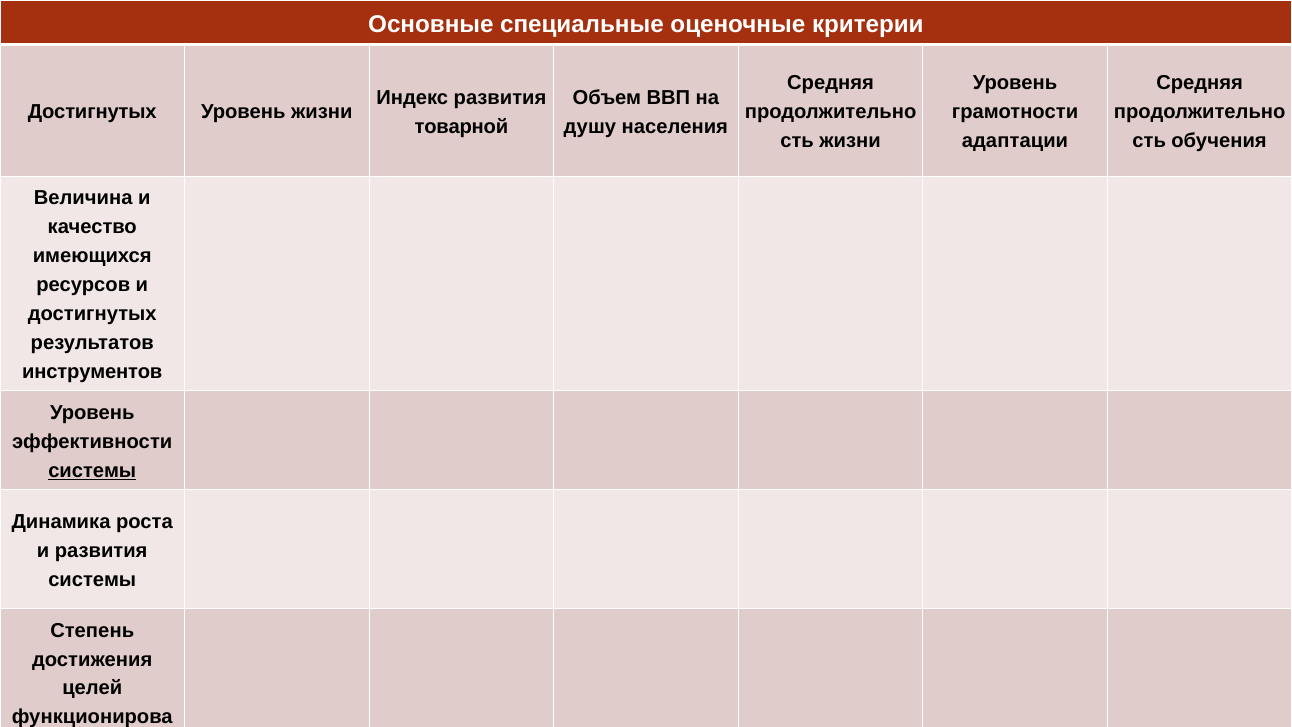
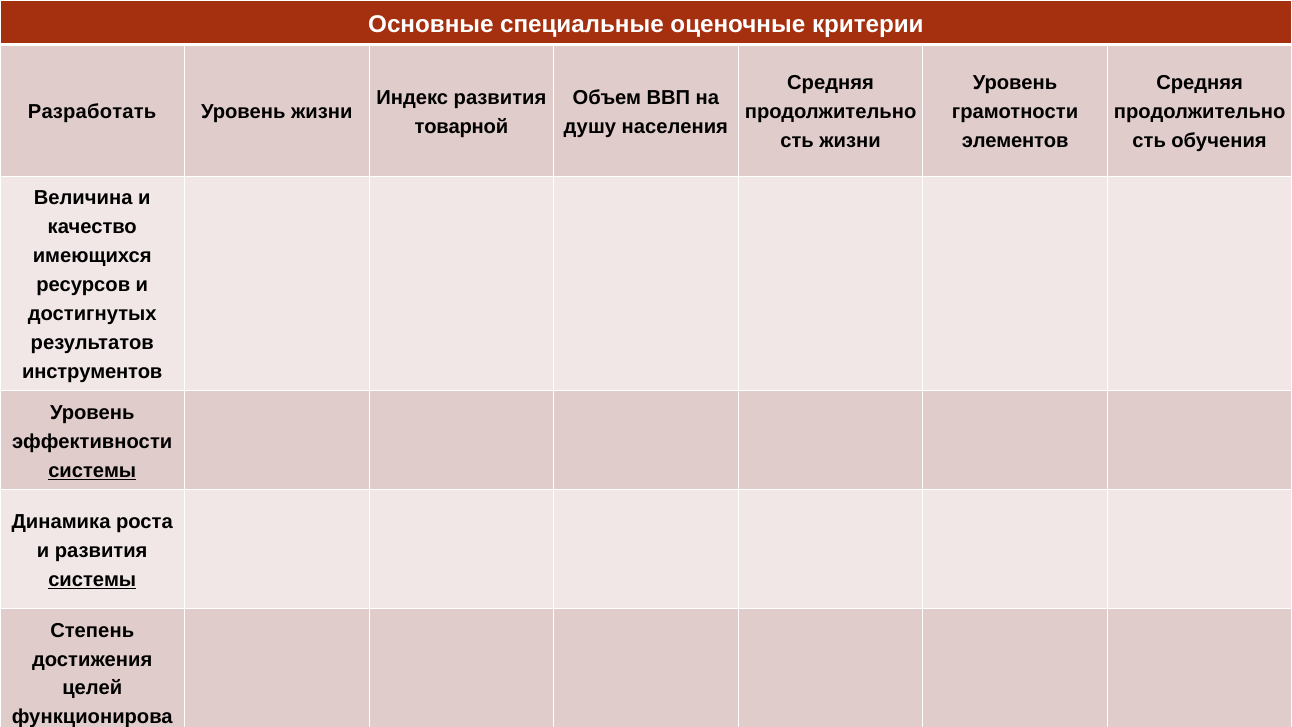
Достигнутых at (92, 112): Достигнутых -> Разработать
адаптации: адаптации -> элементов
системы at (92, 579) underline: none -> present
